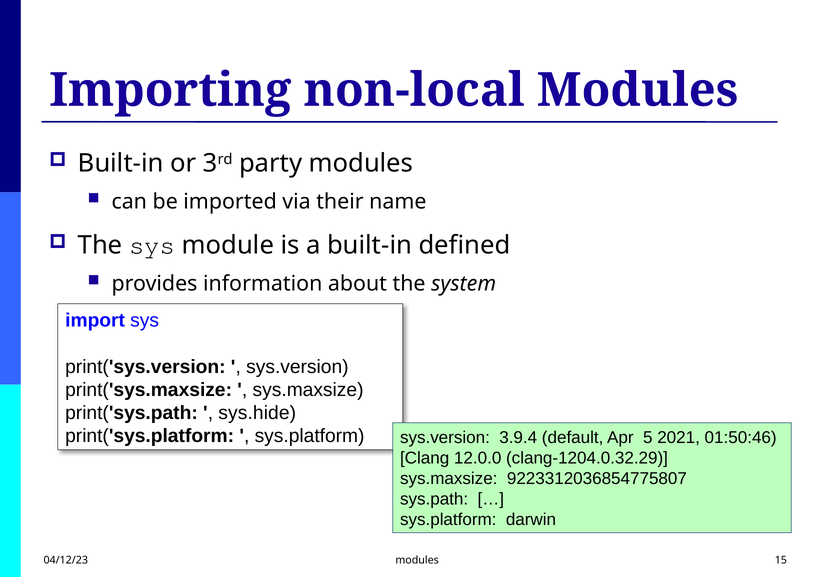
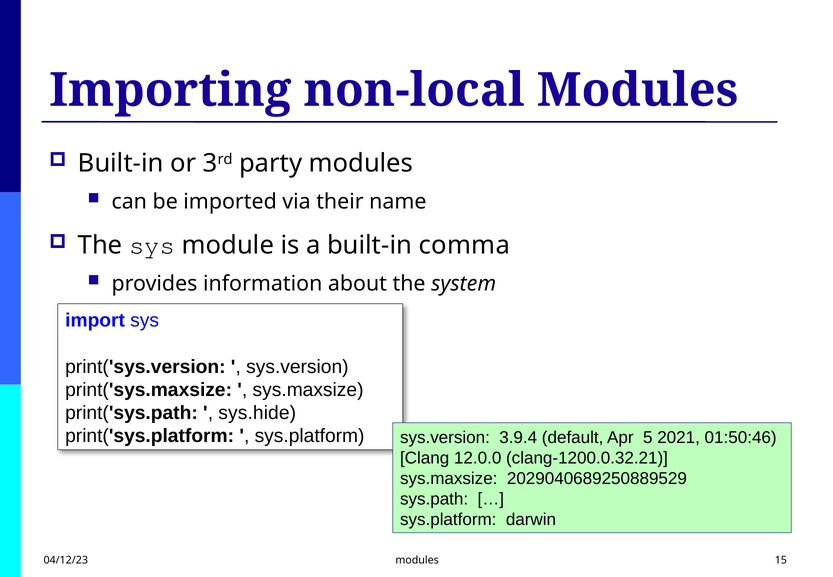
defined: defined -> comma
clang-1204.0.32.29: clang-1204.0.32.29 -> clang-1200.0.32.21
9223312036854775807: 9223312036854775807 -> 2029040689250889529
